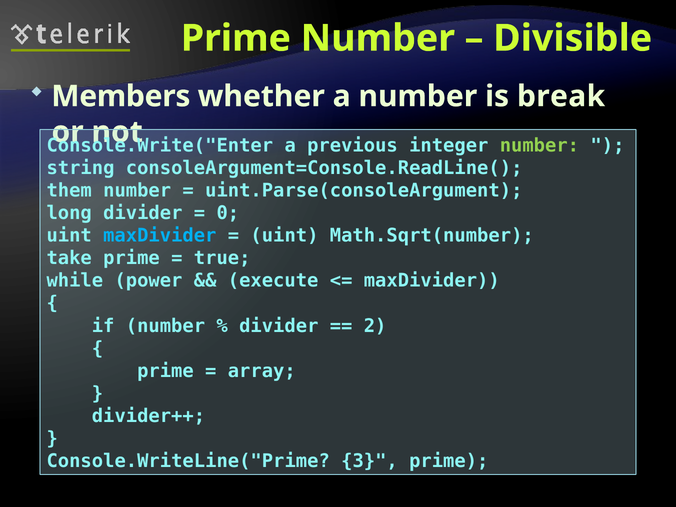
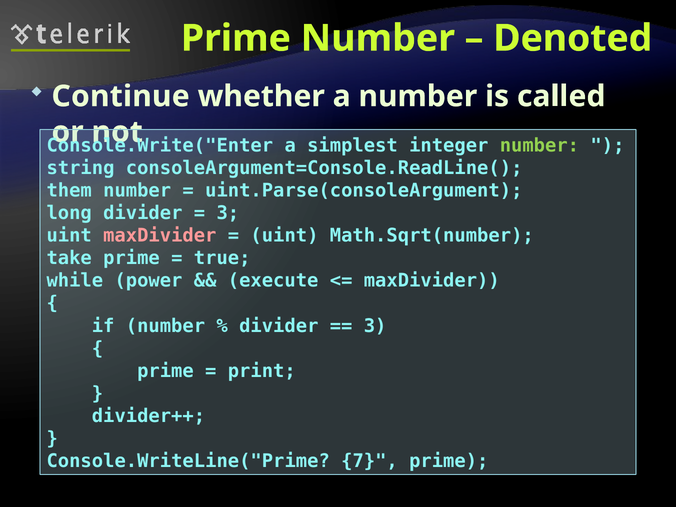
Divisible: Divisible -> Denoted
Members: Members -> Continue
break: break -> called
previous: previous -> simplest
0 at (228, 213): 0 -> 3
maxDivider at (160, 236) colour: light blue -> pink
2 at (375, 326): 2 -> 3
array: array -> print
3: 3 -> 7
